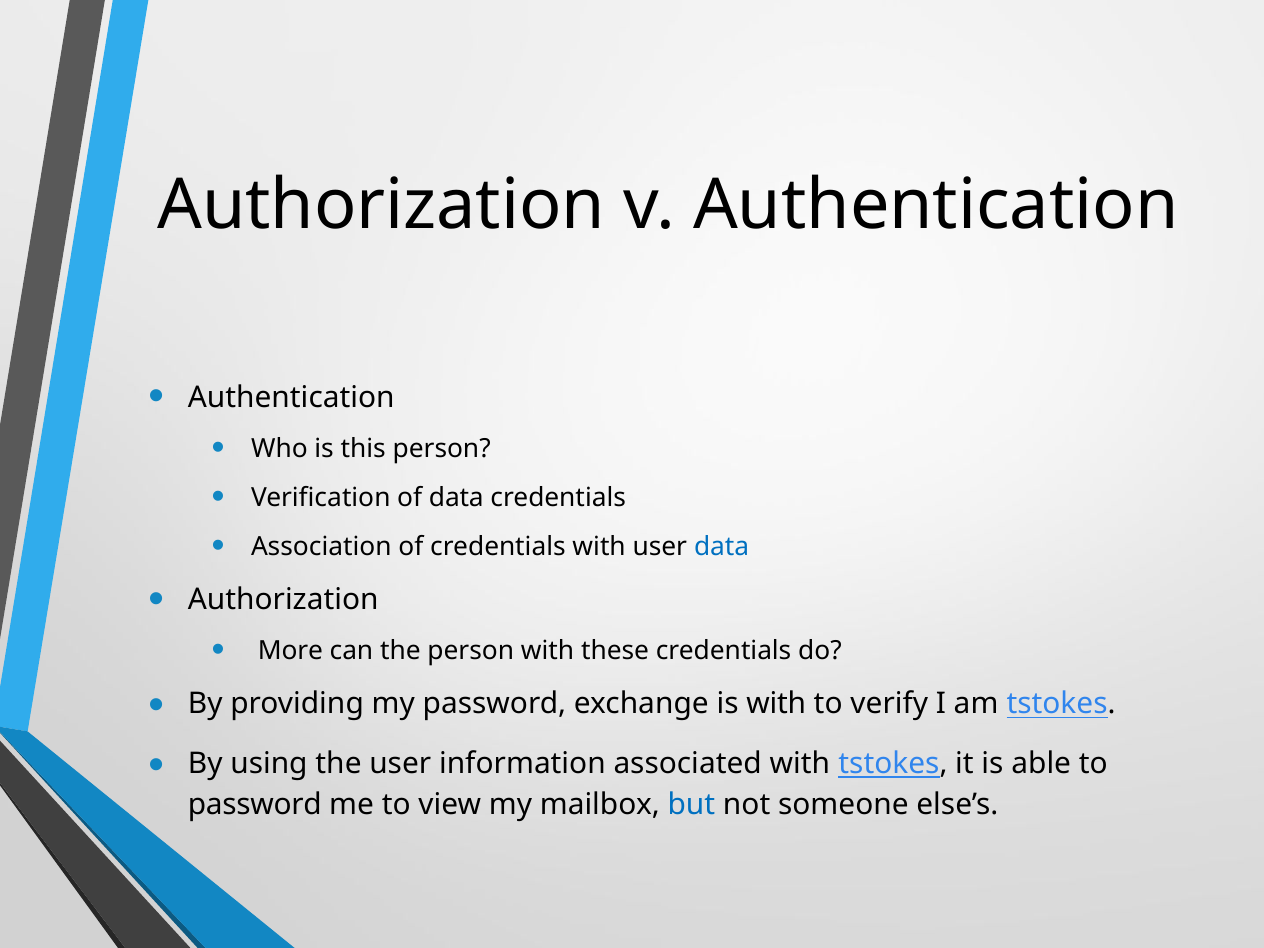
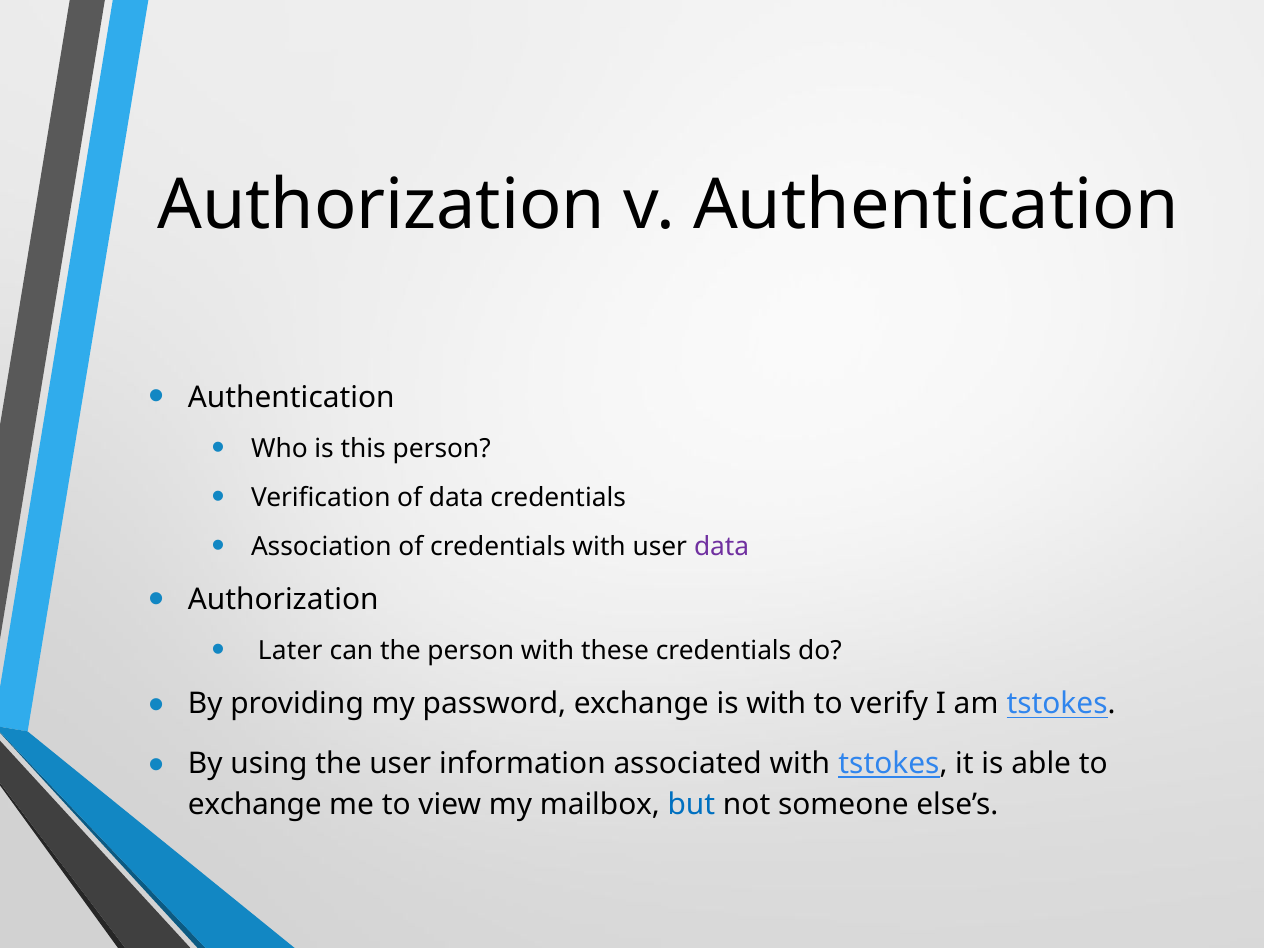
data at (722, 547) colour: blue -> purple
More: More -> Later
password at (255, 805): password -> exchange
